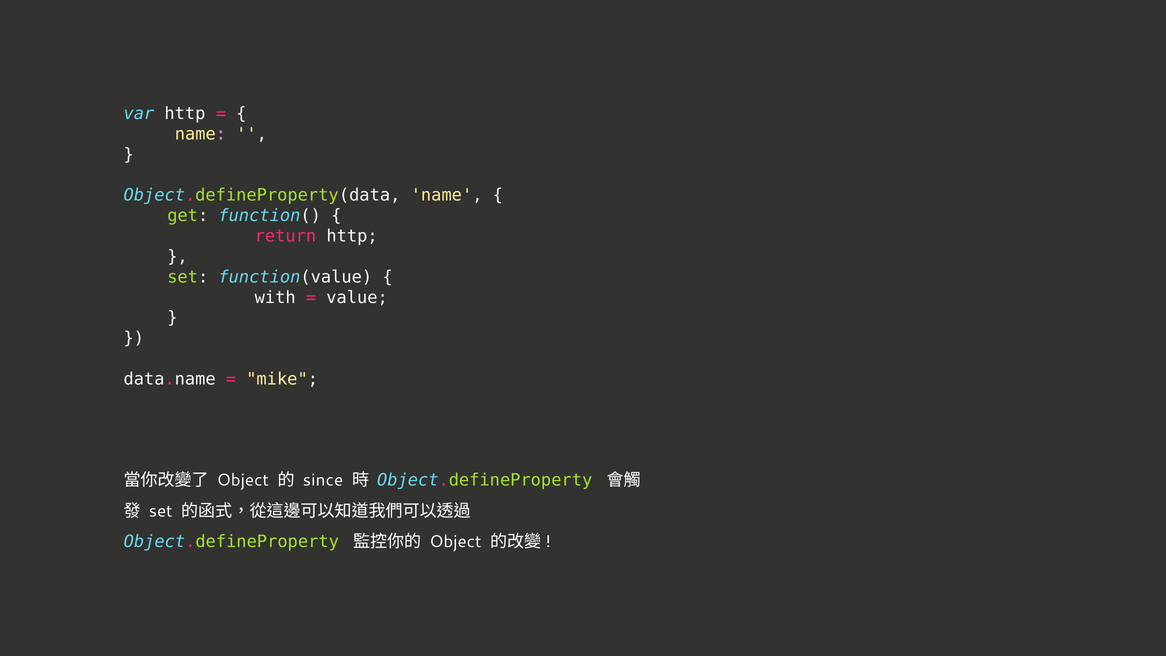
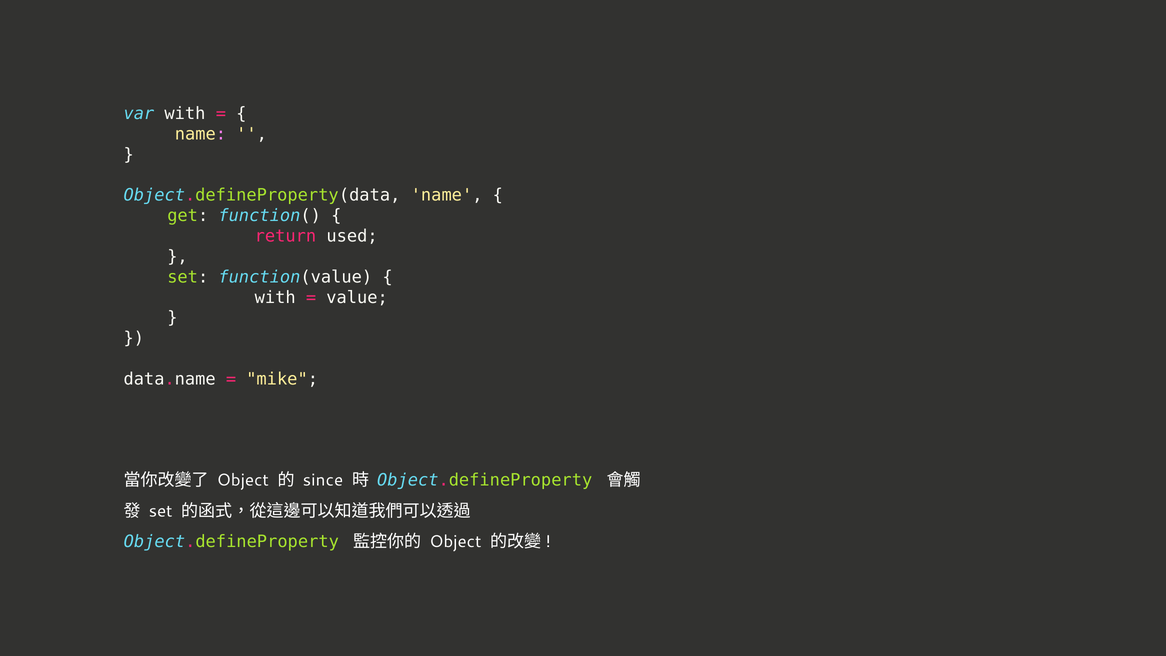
var http: http -> with
return http: http -> used
